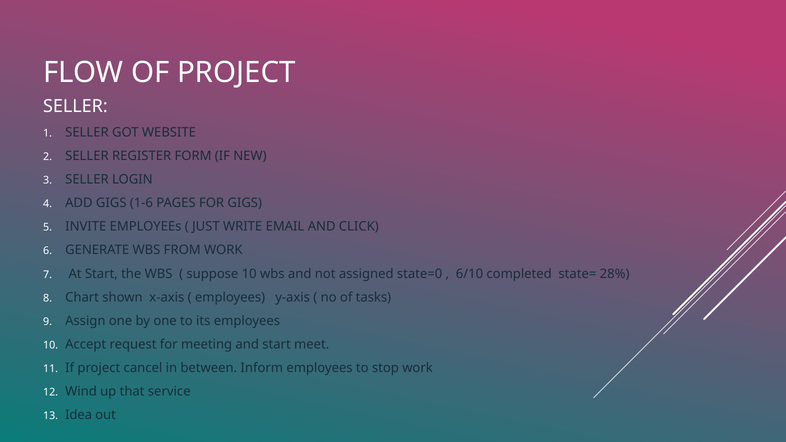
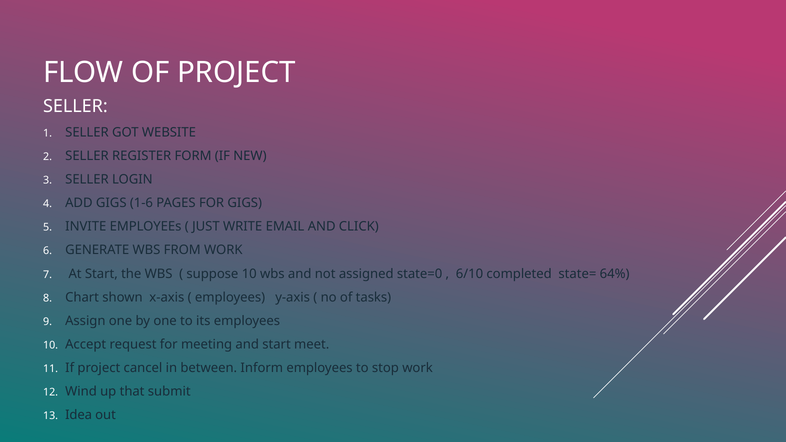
28%: 28% -> 64%
service: service -> submit
